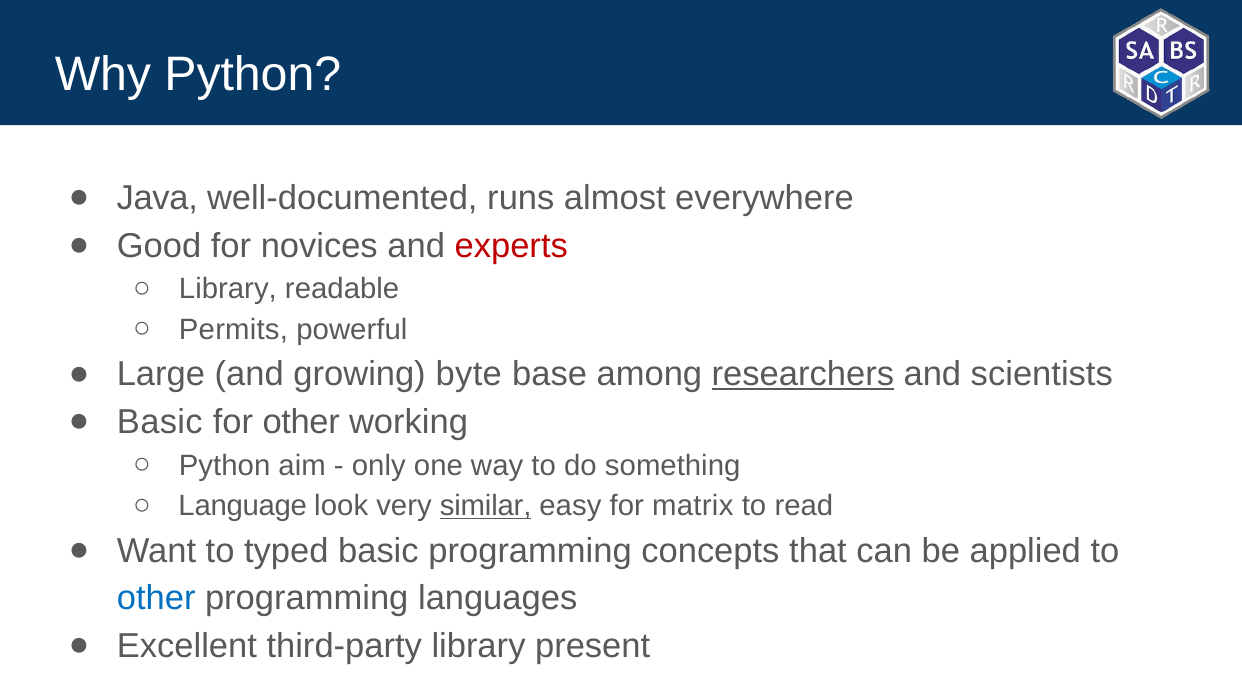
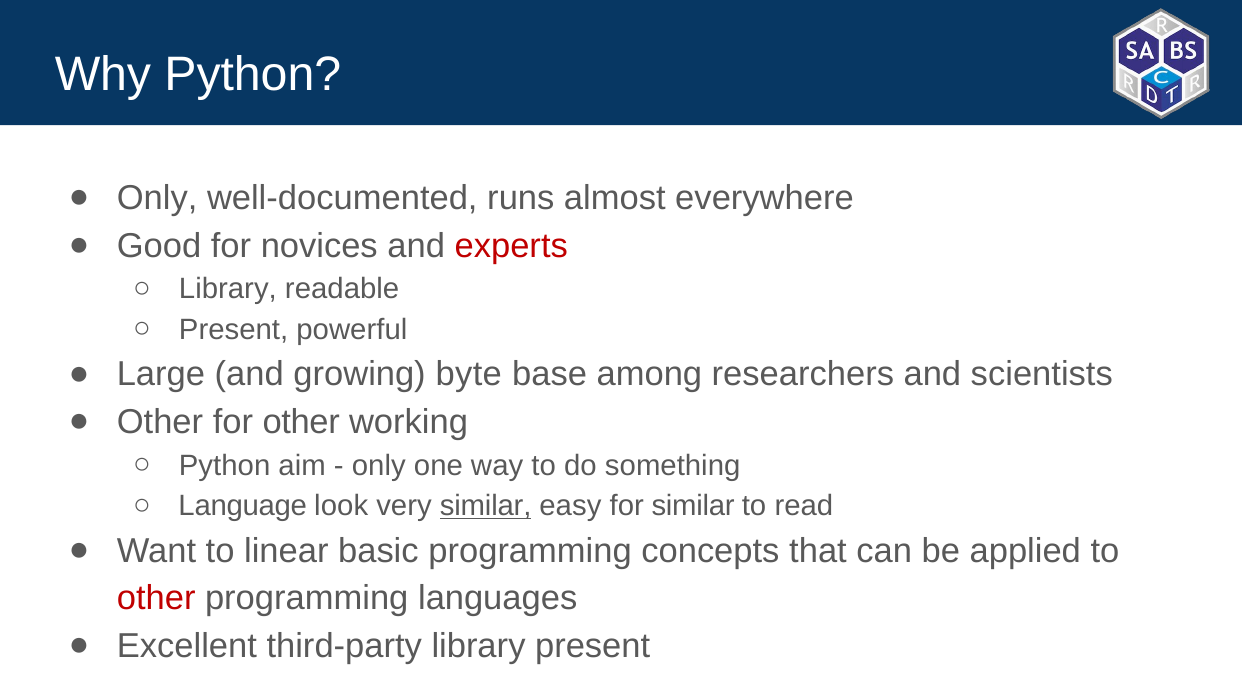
Java at (157, 198): Java -> Only
Permits at (233, 330): Permits -> Present
researchers underline: present -> none
Basic at (160, 422): Basic -> Other
for matrix: matrix -> similar
typed: typed -> linear
other at (156, 598) colour: blue -> red
